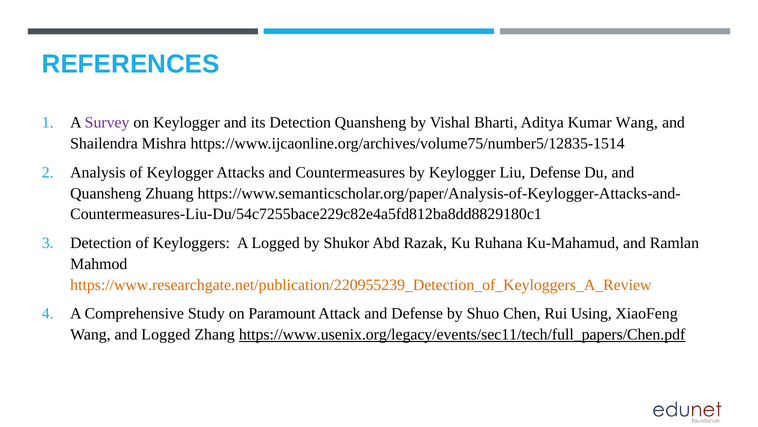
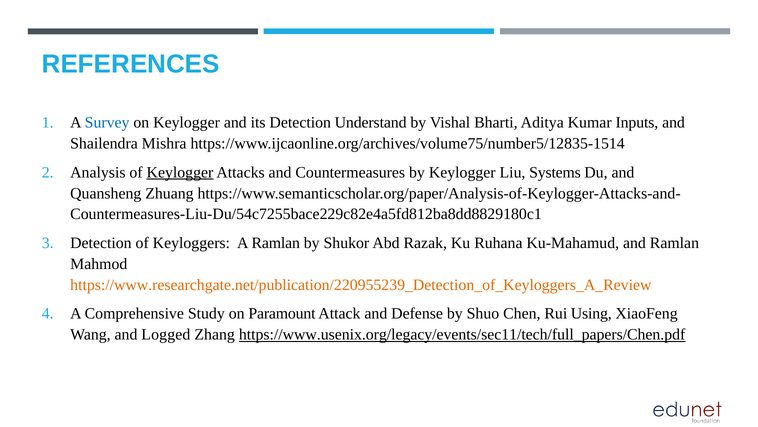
Survey colour: purple -> blue
Detection Quansheng: Quansheng -> Understand
Kumar Wang: Wang -> Inputs
Keylogger at (180, 172) underline: none -> present
Liu Defense: Defense -> Systems
A Logged: Logged -> Ramlan
